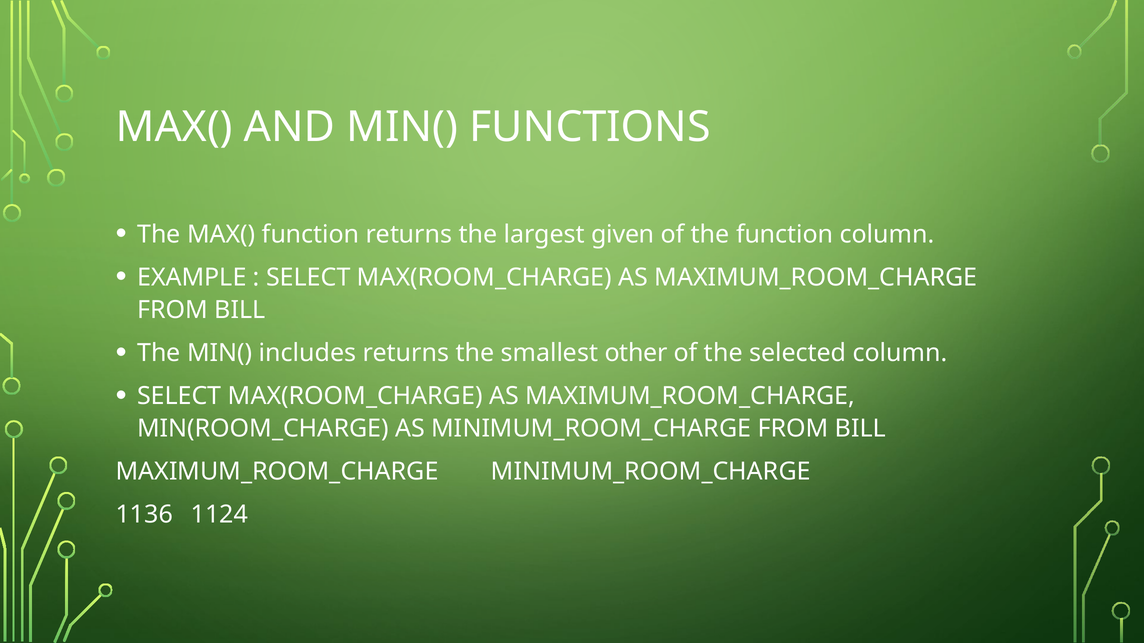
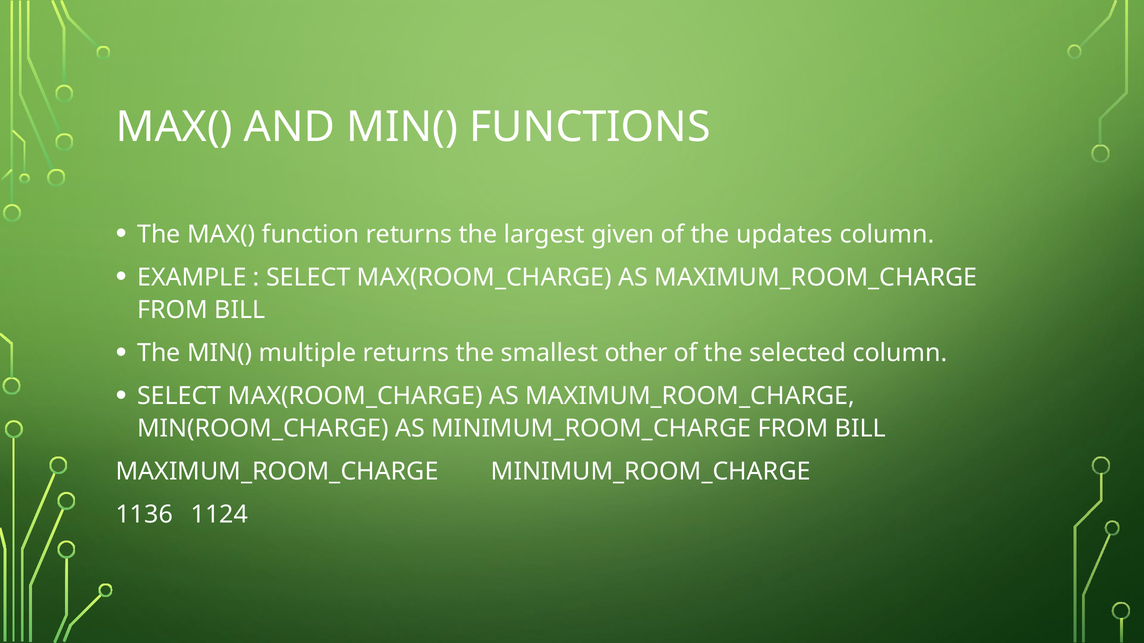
the function: function -> updates
includes: includes -> multiple
